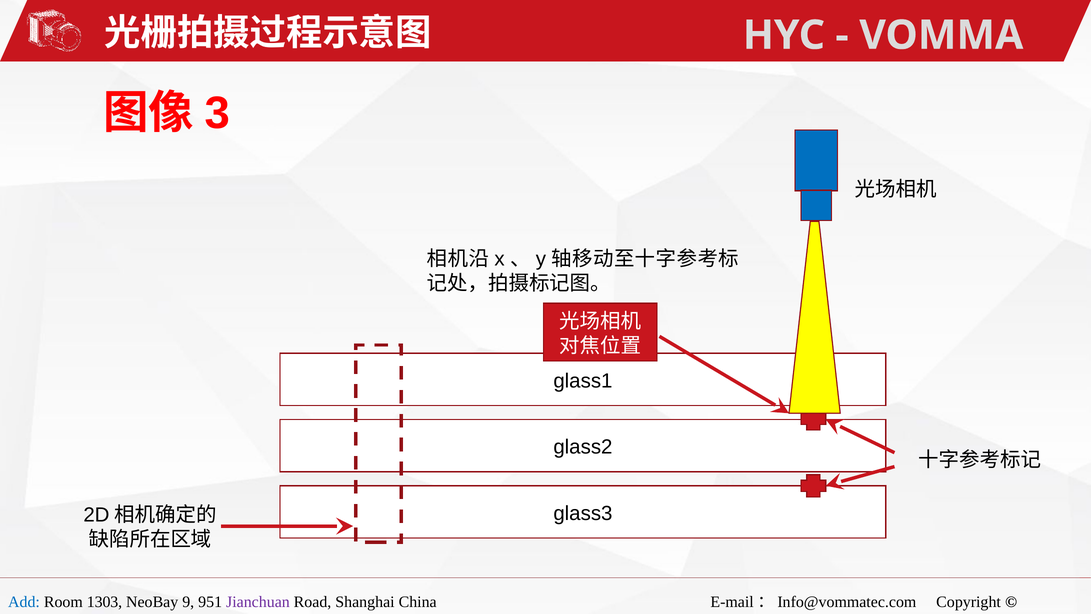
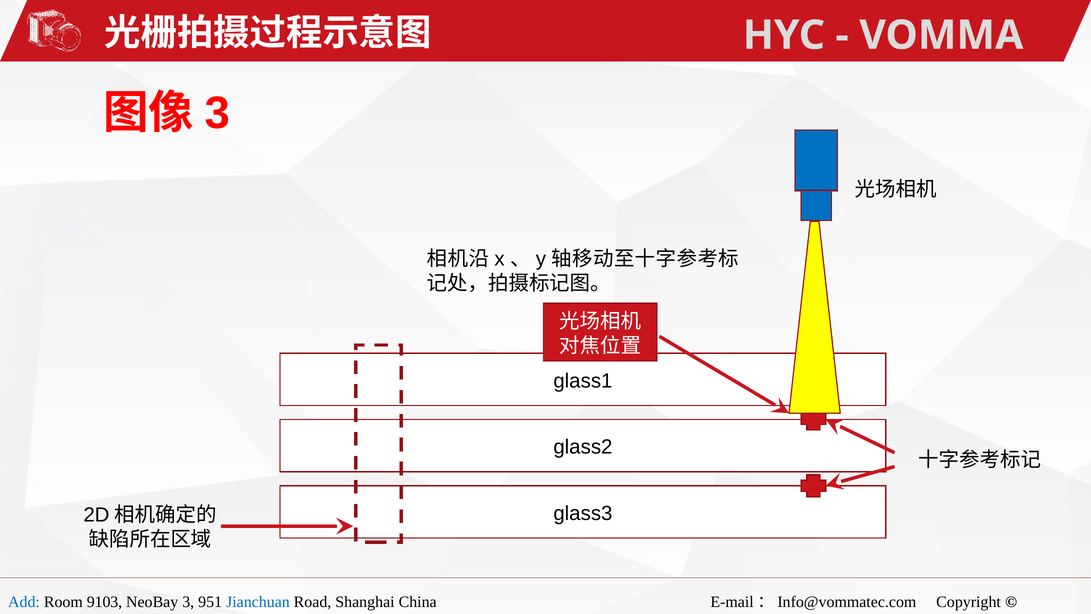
1303: 1303 -> 9103
NeoBay 9: 9 -> 3
Jianchuan colour: purple -> blue
